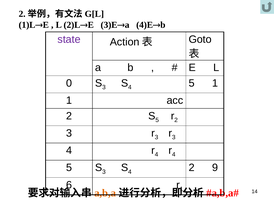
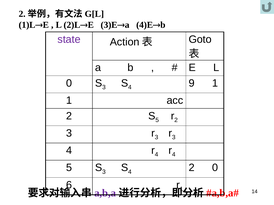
5 at (192, 83): 5 -> 9
2 9: 9 -> 0
a,b,a colour: orange -> purple
